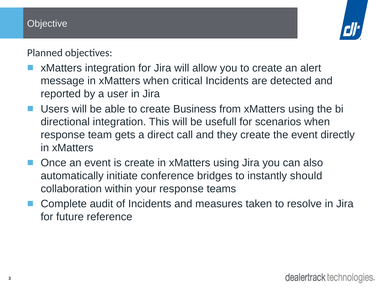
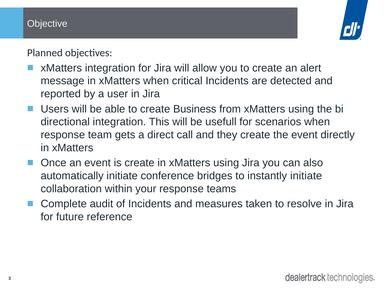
instantly should: should -> initiate
